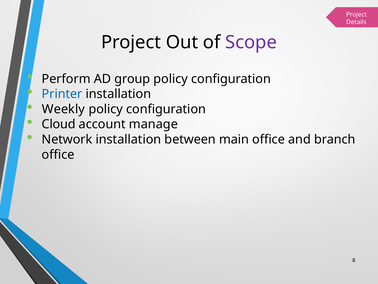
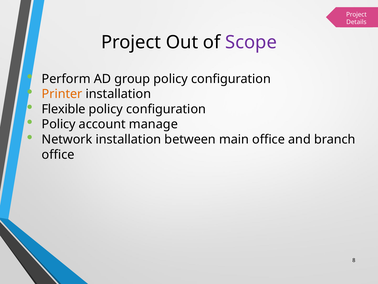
Printer colour: blue -> orange
Weekly: Weekly -> Flexible
Cloud at (59, 124): Cloud -> Policy
